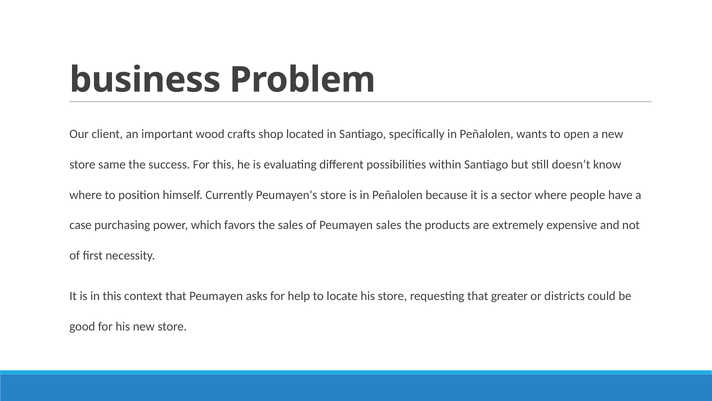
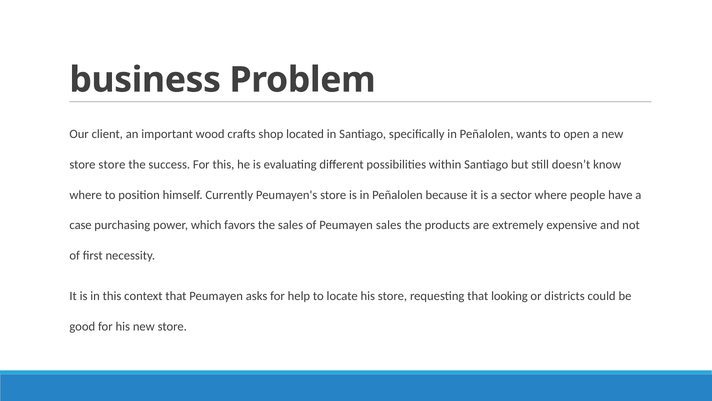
store same: same -> store
greater: greater -> looking
